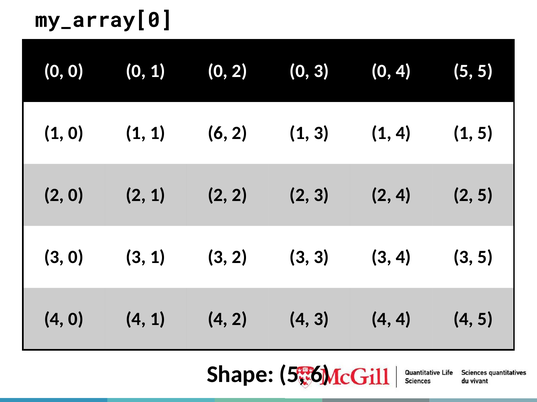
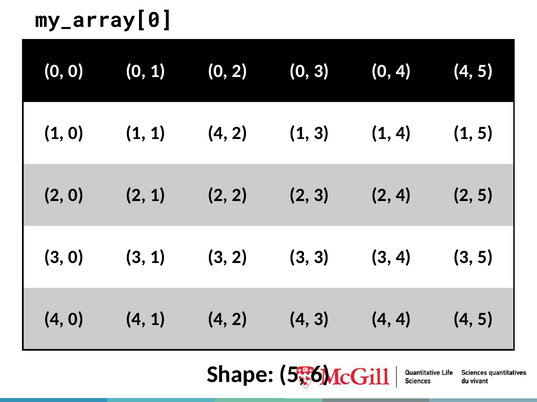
0 4 5: 5 -> 4
1 1 6: 6 -> 4
